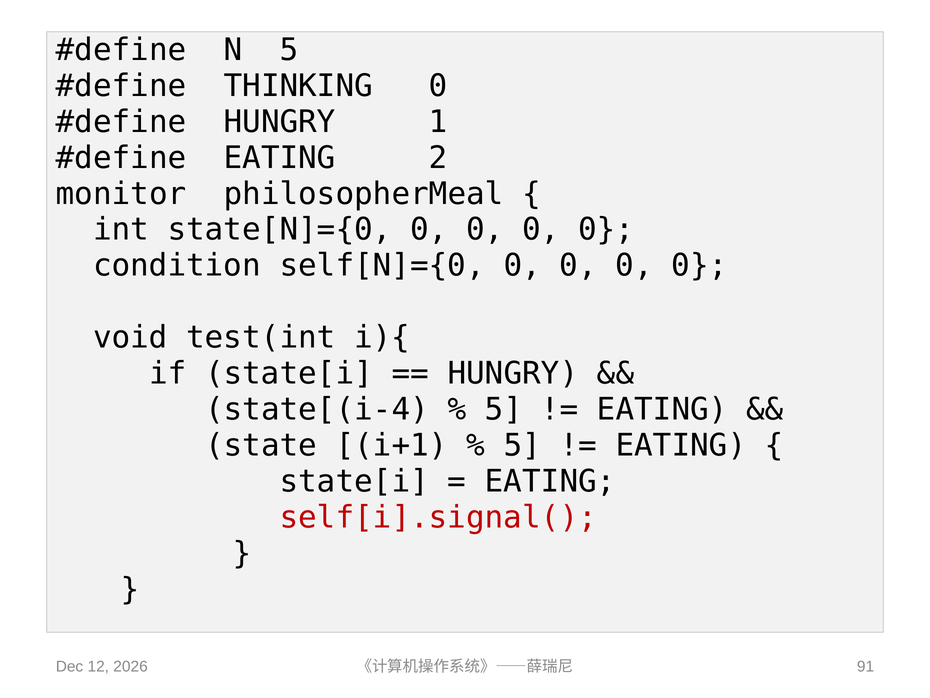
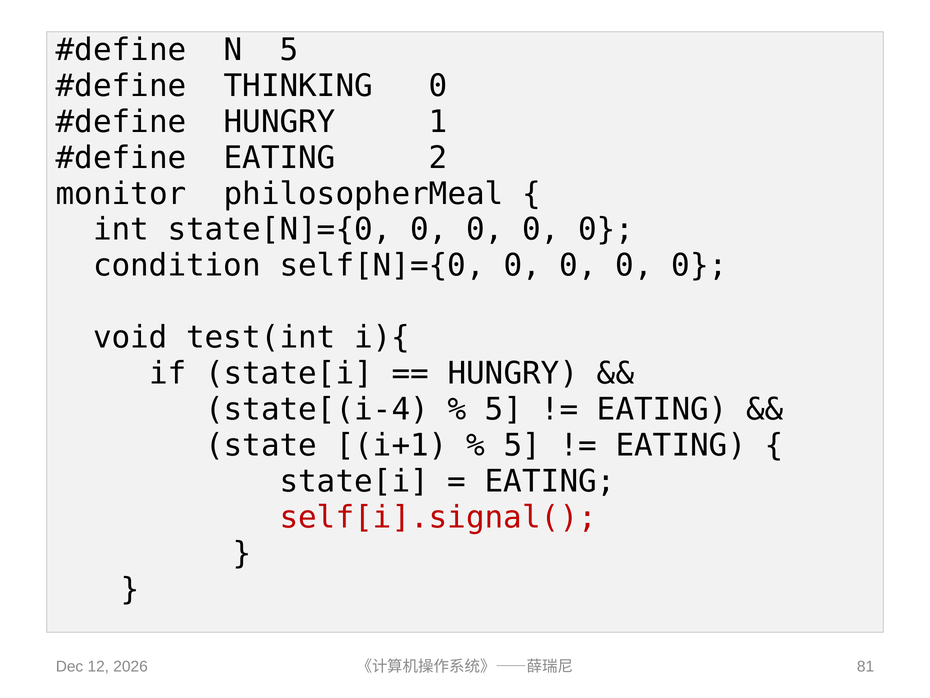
91: 91 -> 81
